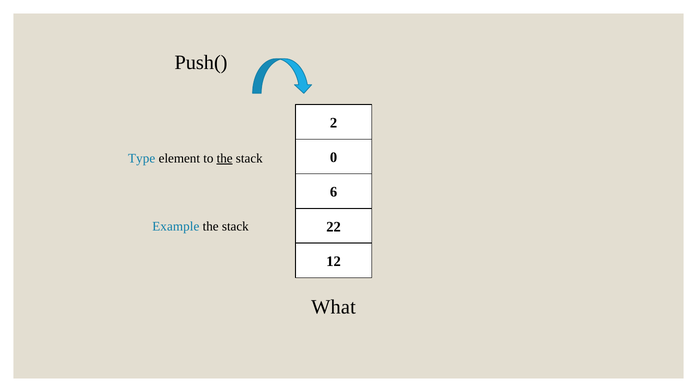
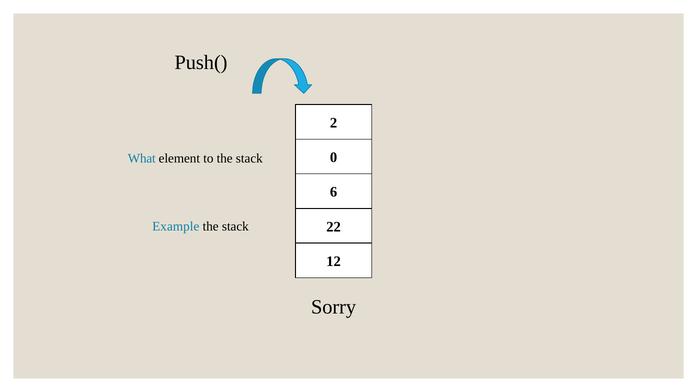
Type: Type -> What
the at (225, 158) underline: present -> none
What: What -> Sorry
